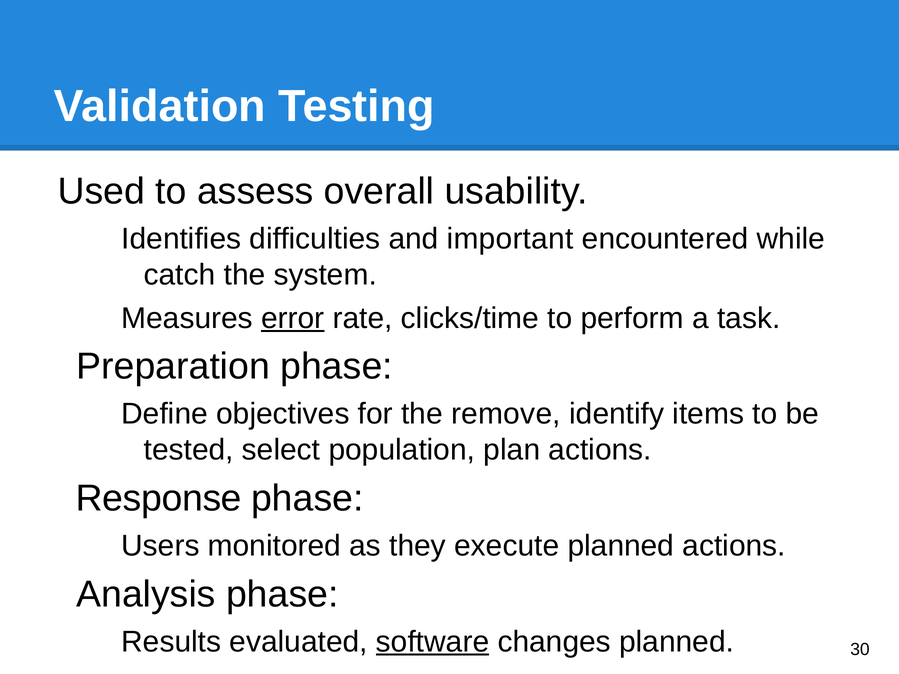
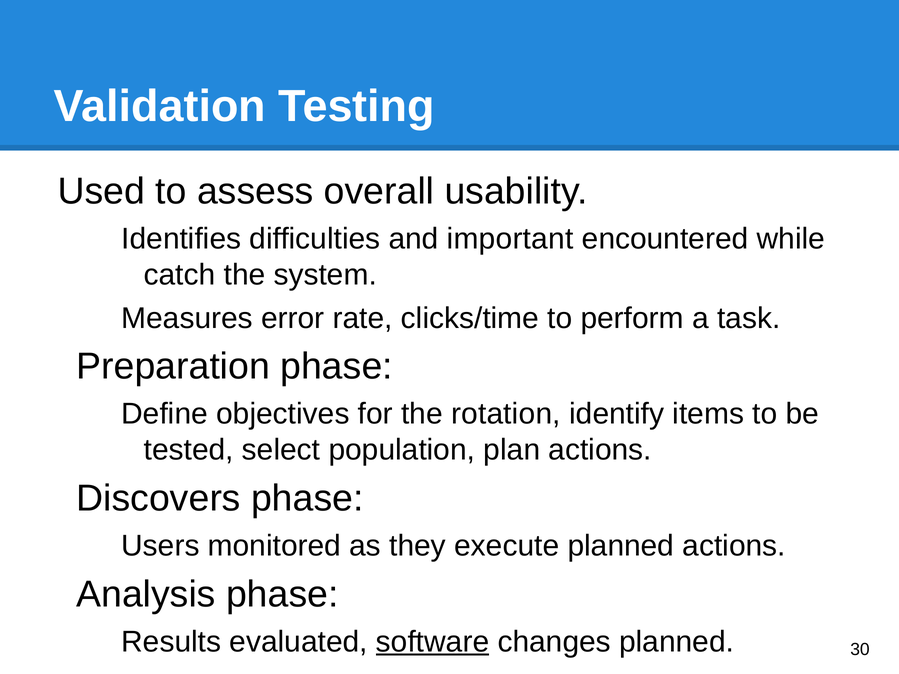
error underline: present -> none
remove: remove -> rotation
Response: Response -> Discovers
